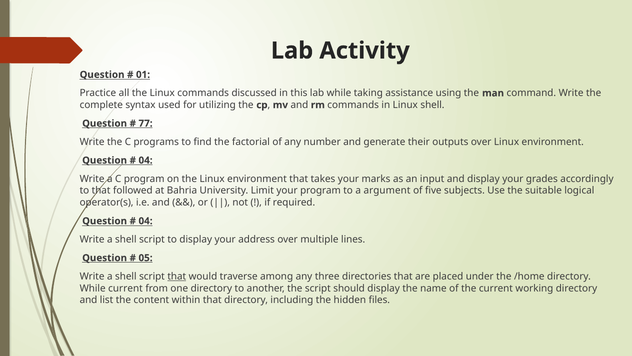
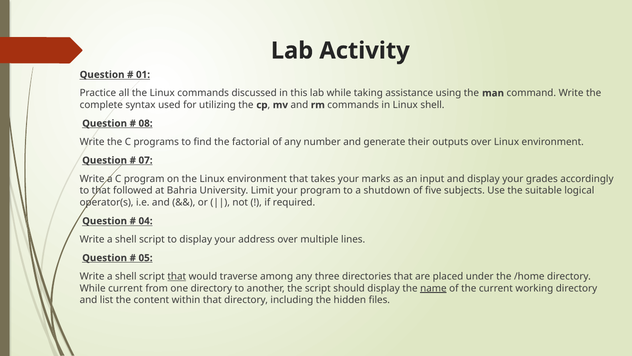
77: 77 -> 08
04 at (146, 160): 04 -> 07
argument: argument -> shutdown
name underline: none -> present
